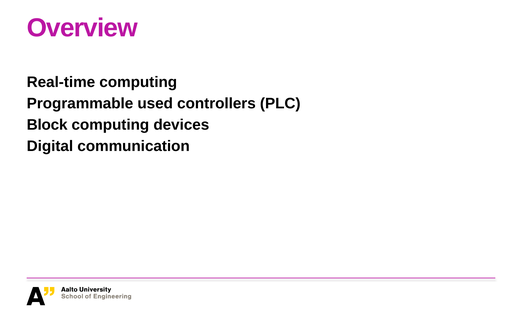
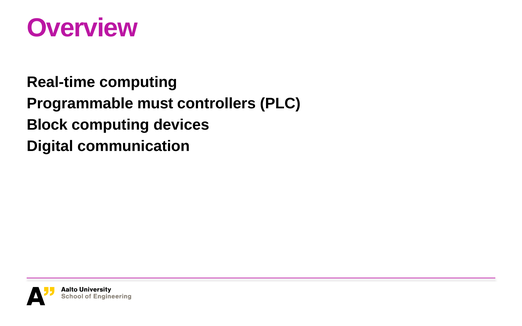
used: used -> must
